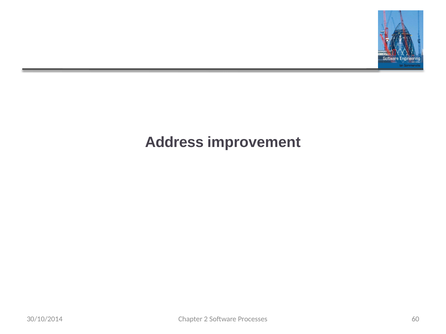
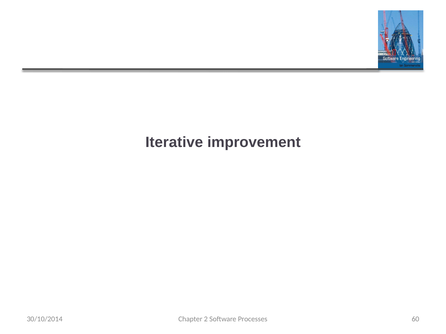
Address: Address -> Iterative
